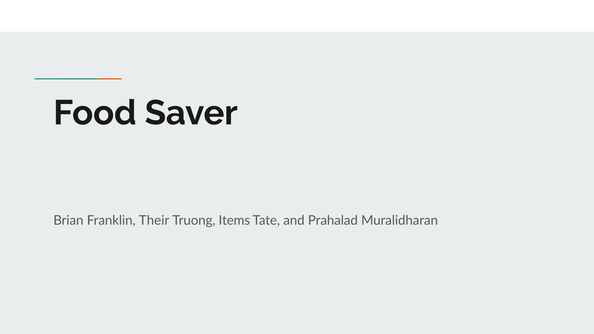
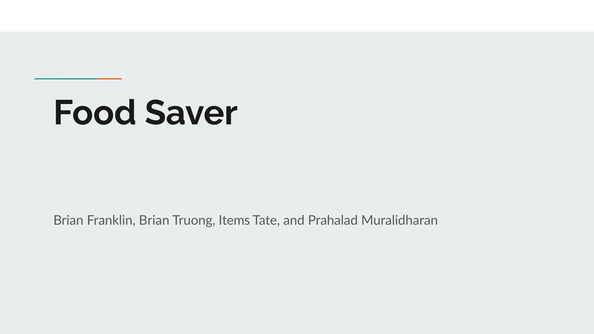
Franklin Their: Their -> Brian
